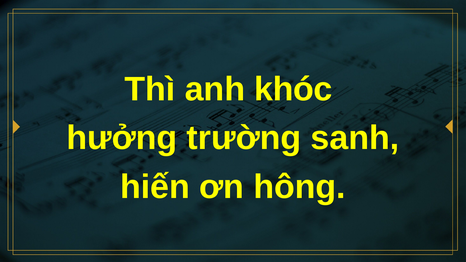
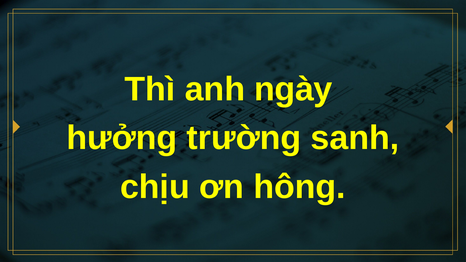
khóc: khóc -> ngày
hiến: hiến -> chịu
